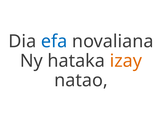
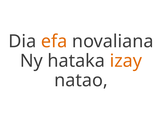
efa colour: blue -> orange
